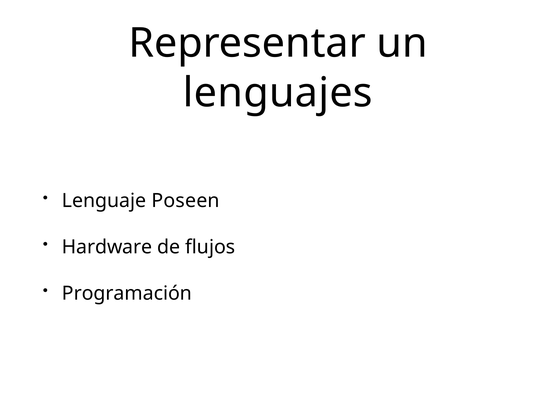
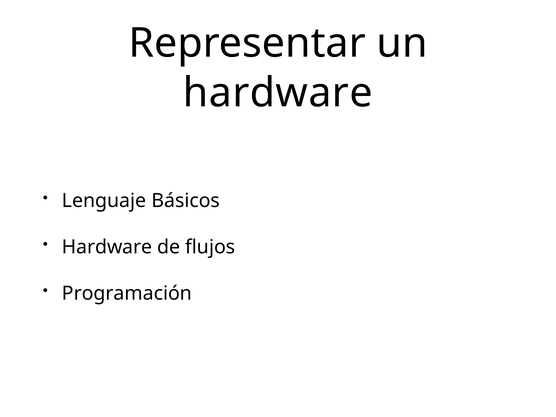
lenguajes at (278, 93): lenguajes -> hardware
Poseen: Poseen -> Básicos
